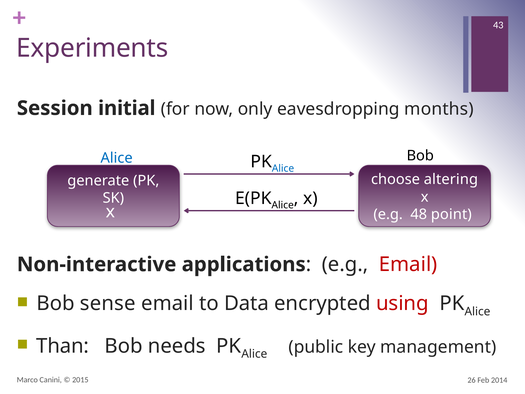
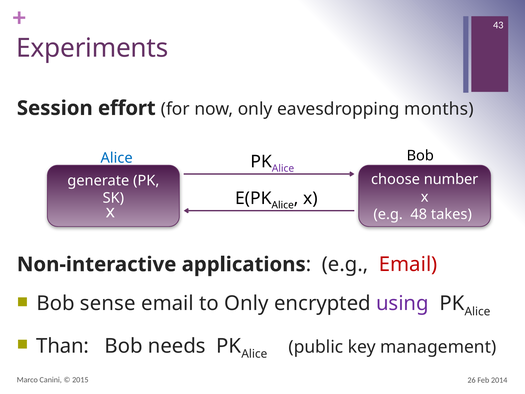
initial: initial -> effort
Alice at (283, 168) colour: blue -> purple
altering: altering -> number
point: point -> takes
to Data: Data -> Only
using colour: red -> purple
